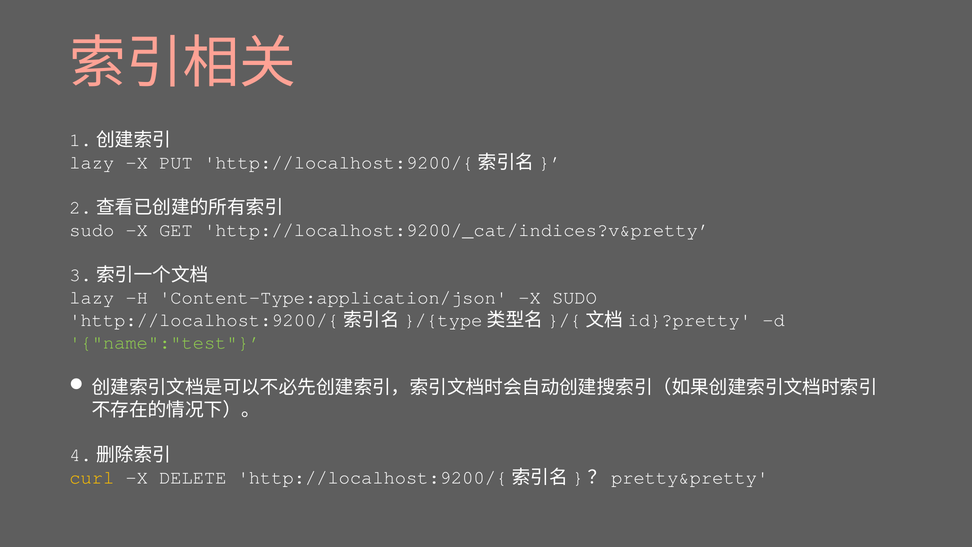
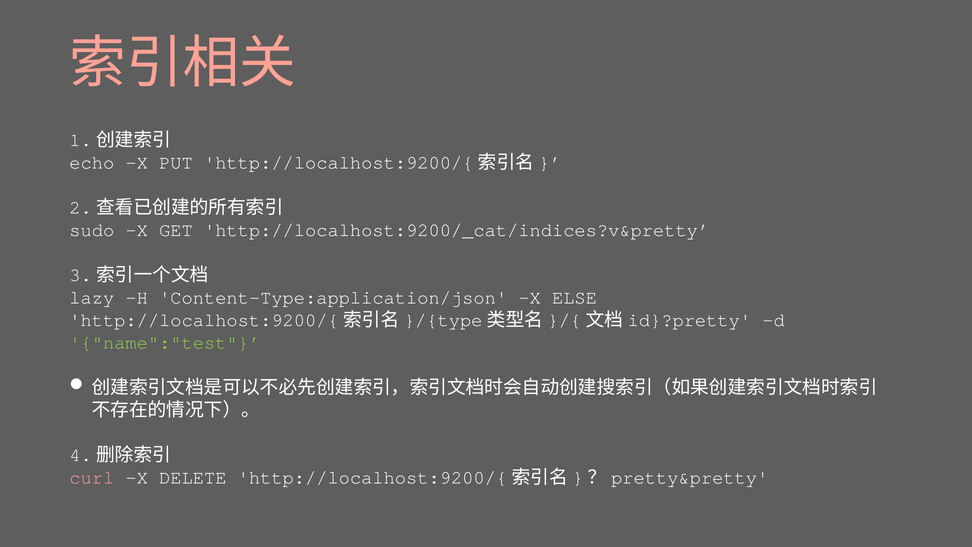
lazy at (92, 163): lazy -> echo
X SUDO: SUDO -> ELSE
curl colour: yellow -> pink
